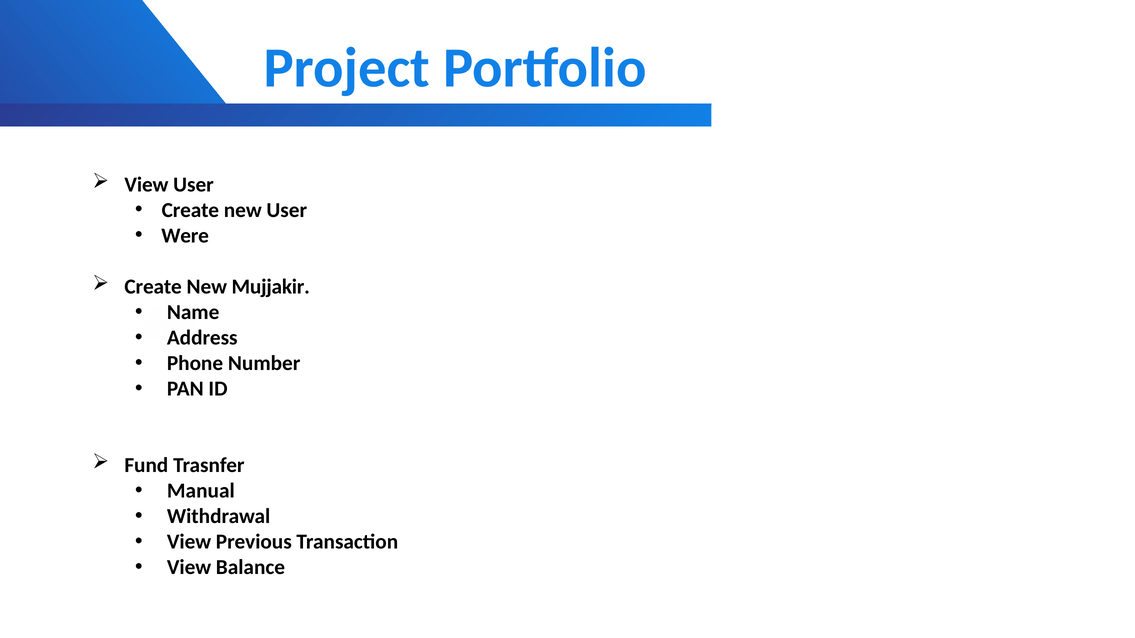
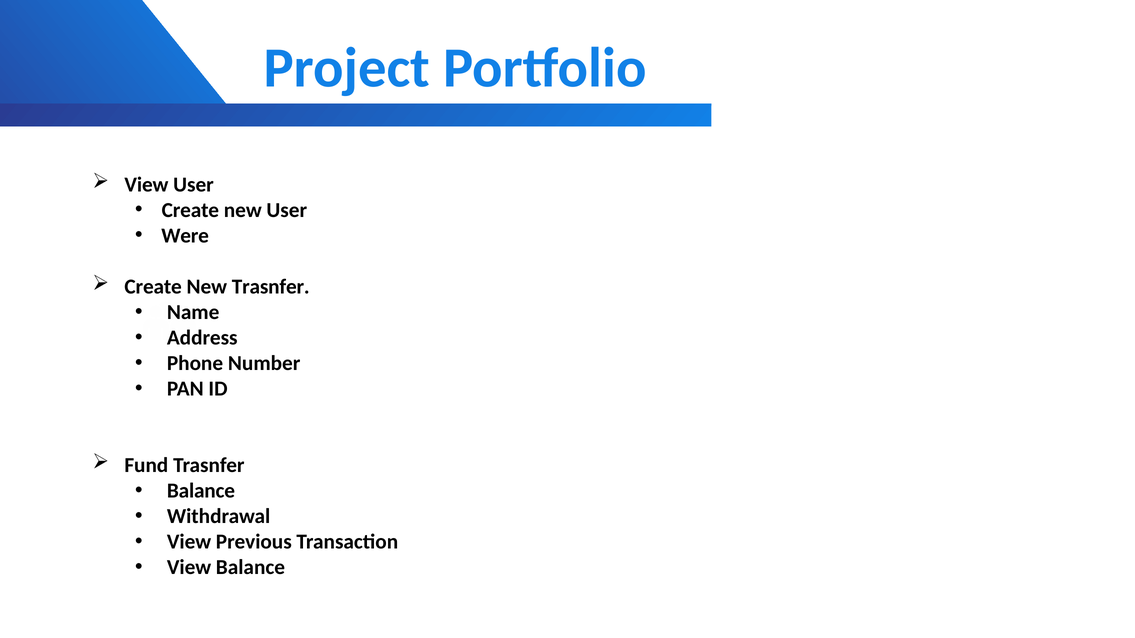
New Mujjakir: Mujjakir -> Trasnfer
Manual at (201, 491): Manual -> Balance
